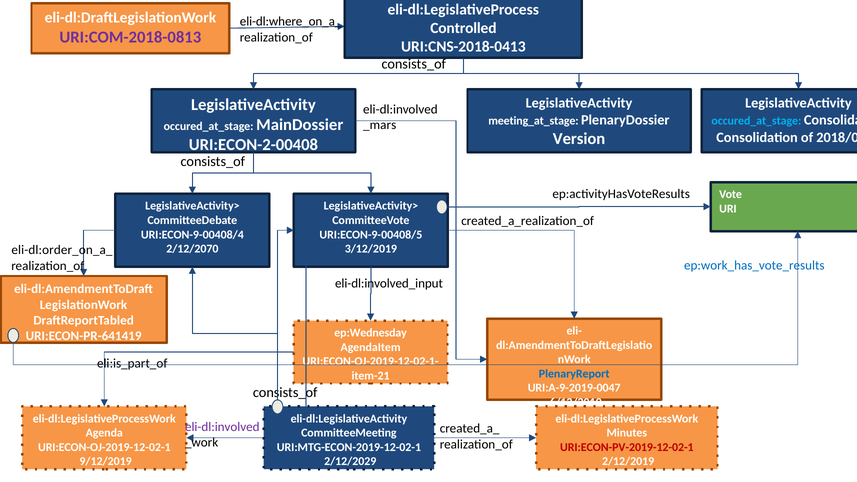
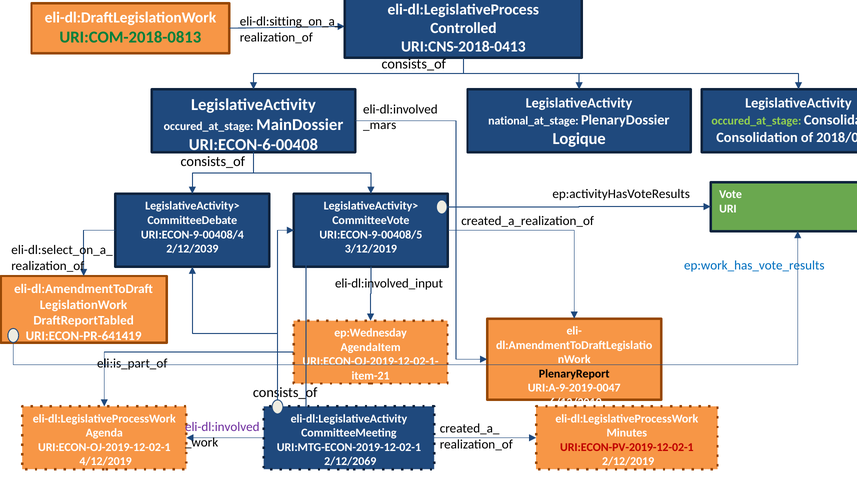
eli-dl:where_on_a_: eli-dl:where_on_a_ -> eli-dl:sitting_on_a_
URI:COM-2018-0813 colour: purple -> green
meeting_at_stage: meeting_at_stage -> national_at_stage
occured_at_stage at (756, 121) colour: light blue -> light green
Version: Version -> Logique
URI:ECON-2-00408: URI:ECON-2-00408 -> URI:ECON-6-00408
2/12/2070: 2/12/2070 -> 2/12/2039
eli-dl:order_on_a_: eli-dl:order_on_a_ -> eli-dl:select_on_a_
PlenaryReport colour: blue -> black
9/12/2019: 9/12/2019 -> 4/12/2019
2/12/2029: 2/12/2029 -> 2/12/2069
